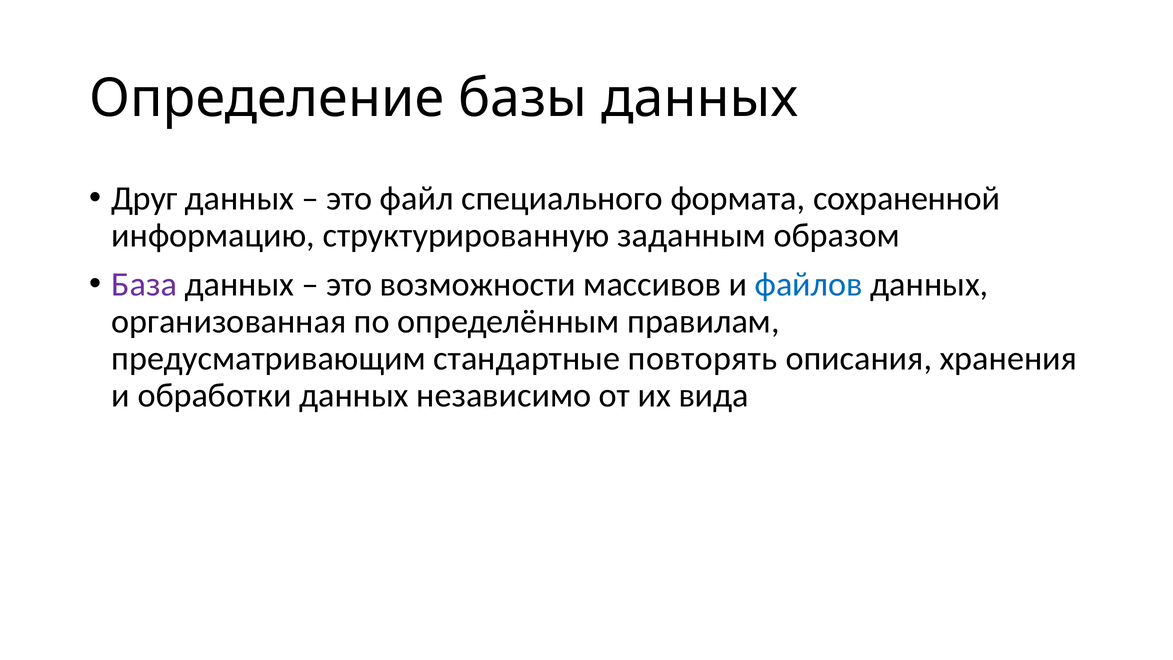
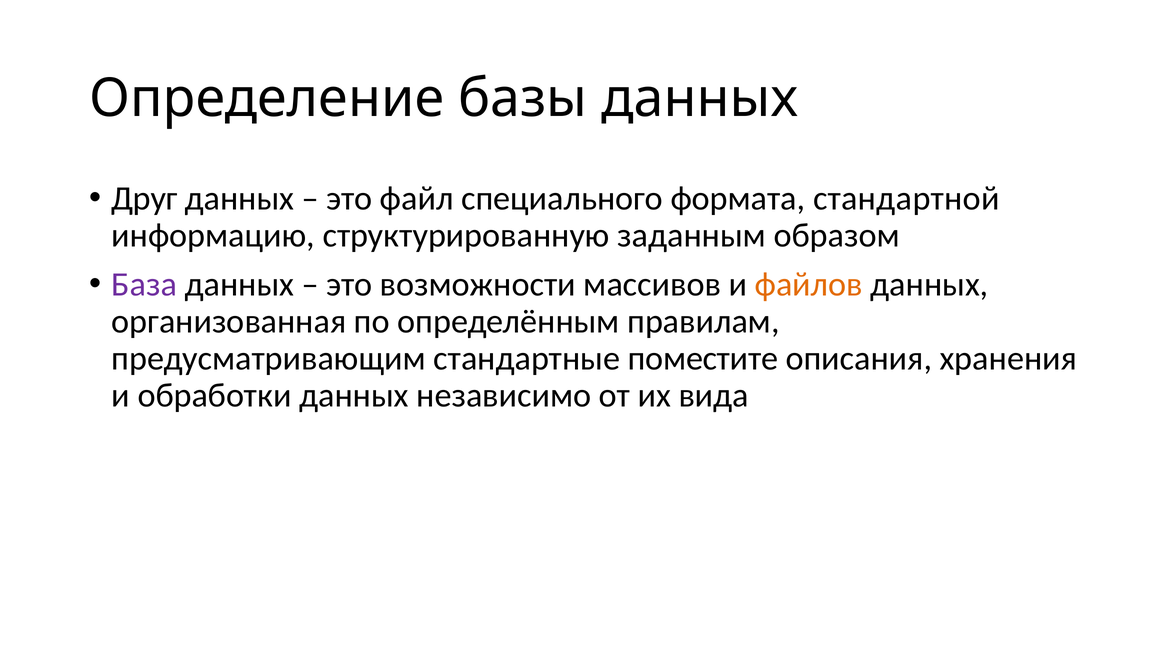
сохраненной: сохраненной -> стандартной
файлов colour: blue -> orange
повторять: повторять -> поместите
